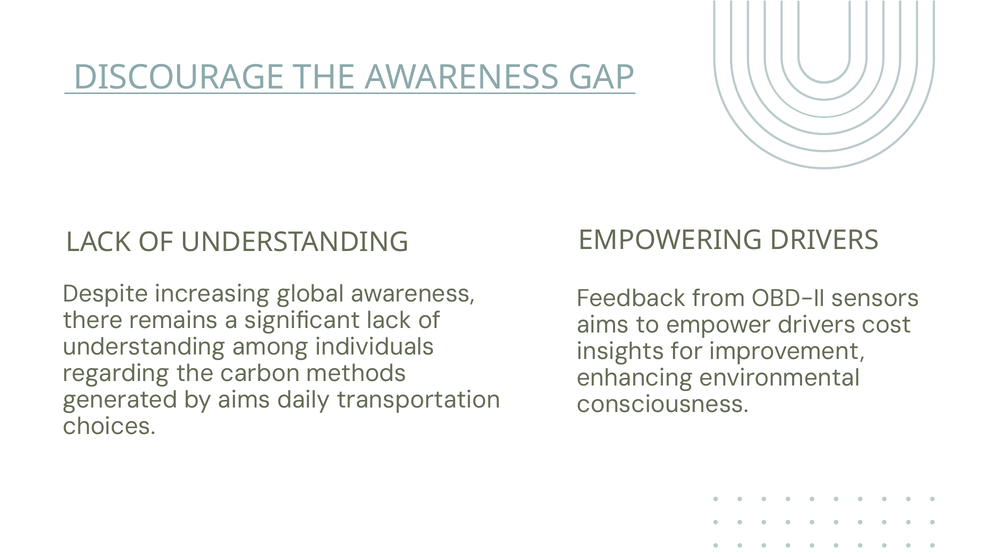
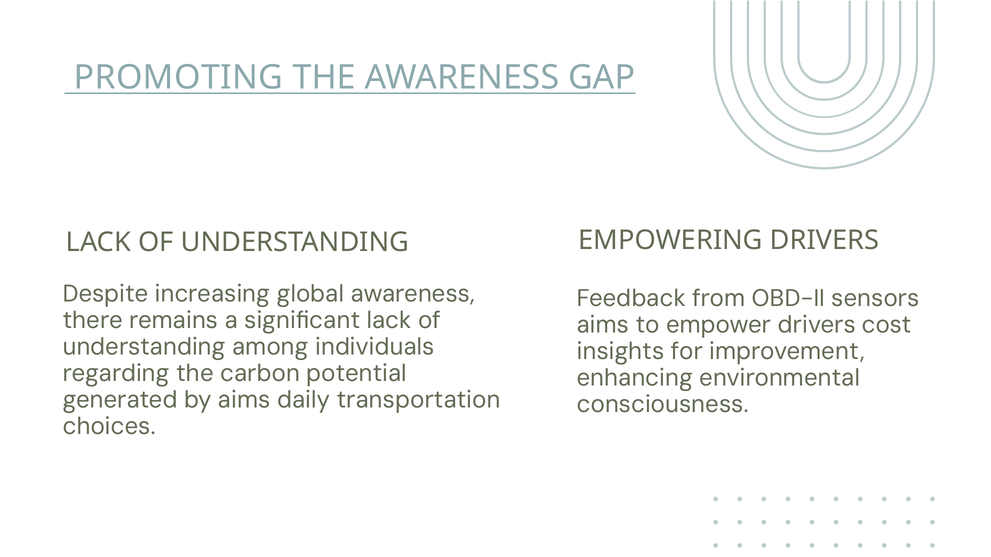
DISCOURAGE: DISCOURAGE -> PROMOTING
methods: methods -> potential
